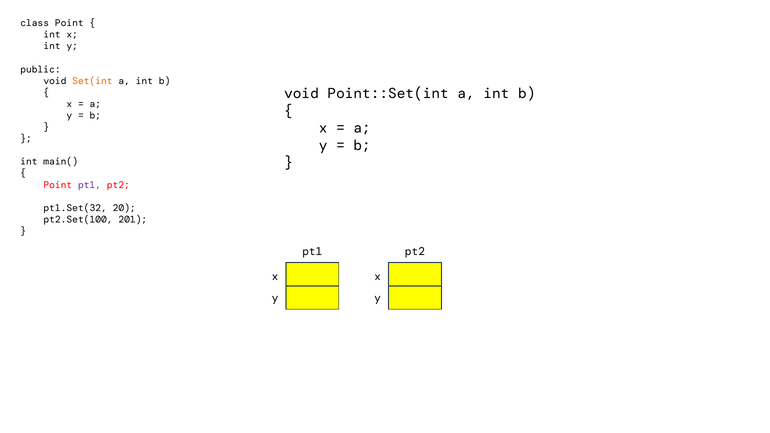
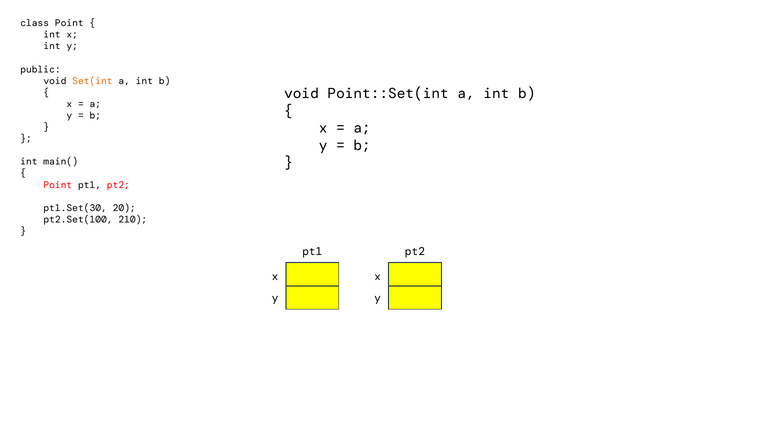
pt1 at (90, 185) colour: purple -> black
pt1.Set(32: pt1.Set(32 -> pt1.Set(30
201: 201 -> 210
